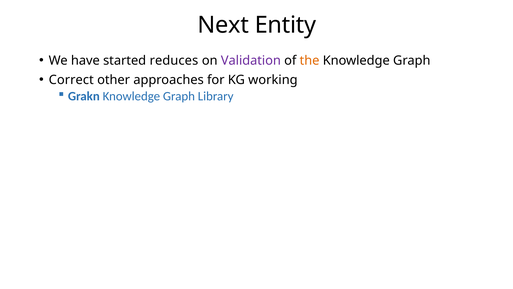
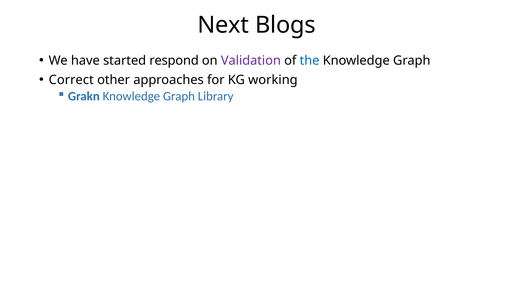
Entity: Entity -> Blogs
reduces: reduces -> respond
the colour: orange -> blue
